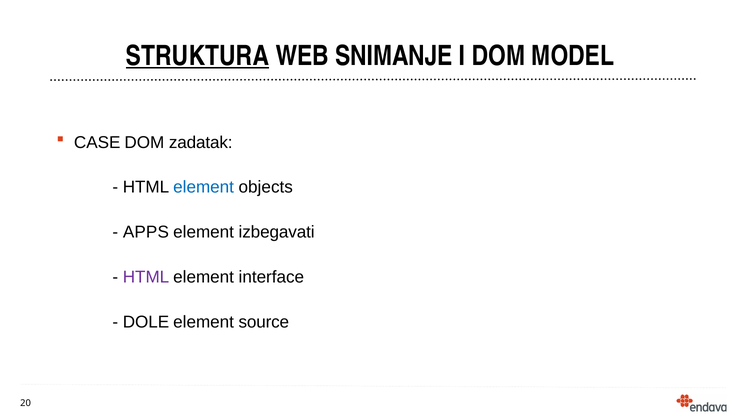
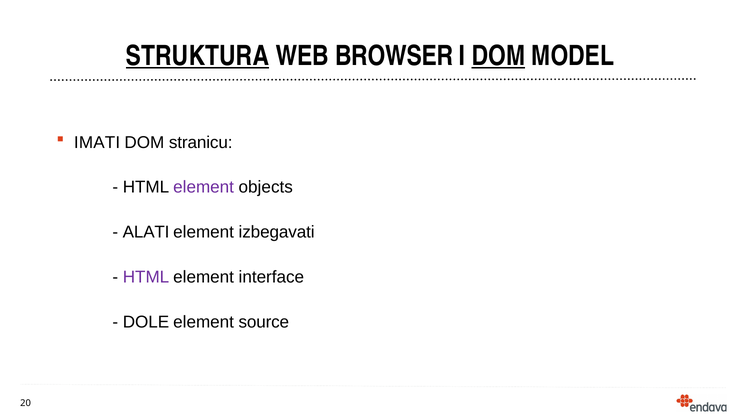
SNIMANJE: SNIMANJE -> BROWSER
DOM at (498, 56) underline: none -> present
CASE: CASE -> IMATI
zadatak: zadatak -> stranicu
element at (204, 187) colour: blue -> purple
APPS: APPS -> ALATI
